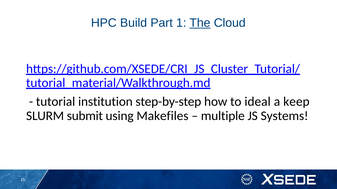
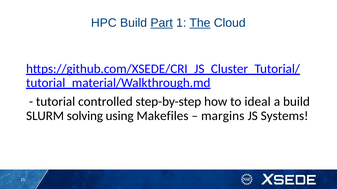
Part underline: none -> present
institution: institution -> controlled
a keep: keep -> build
submit: submit -> solving
multiple: multiple -> margins
